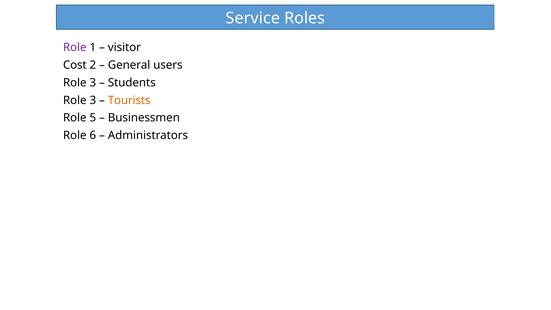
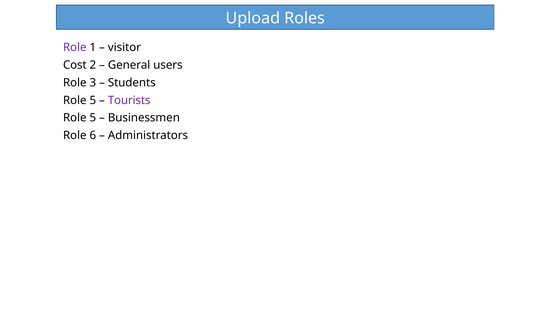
Service: Service -> Upload
3 at (93, 100): 3 -> 5
Tourists colour: orange -> purple
